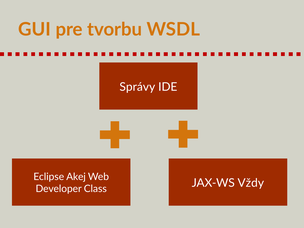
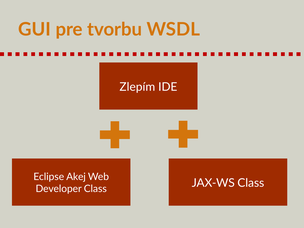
Správy: Správy -> Zlepím
JAX-WS Vždy: Vždy -> Class
